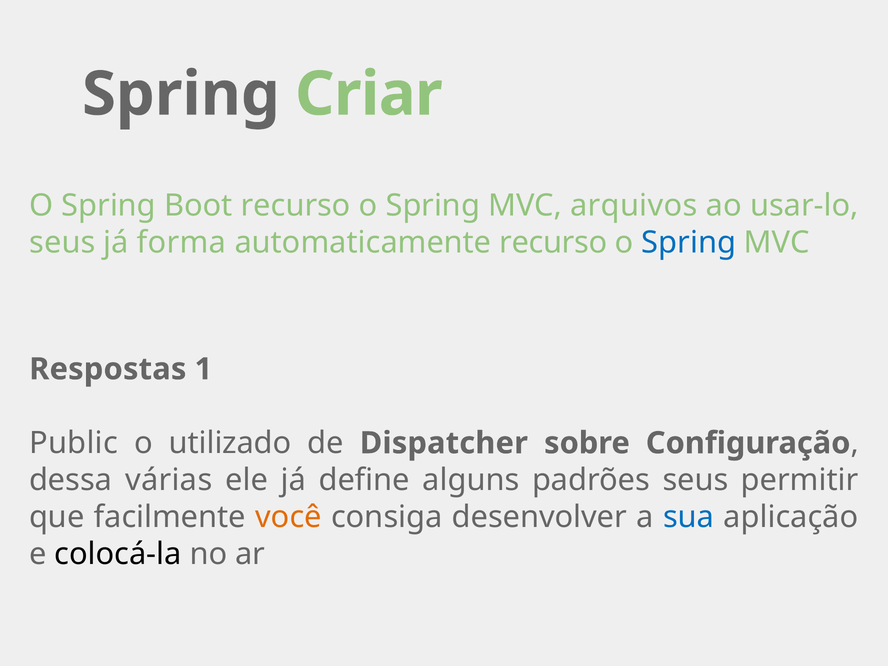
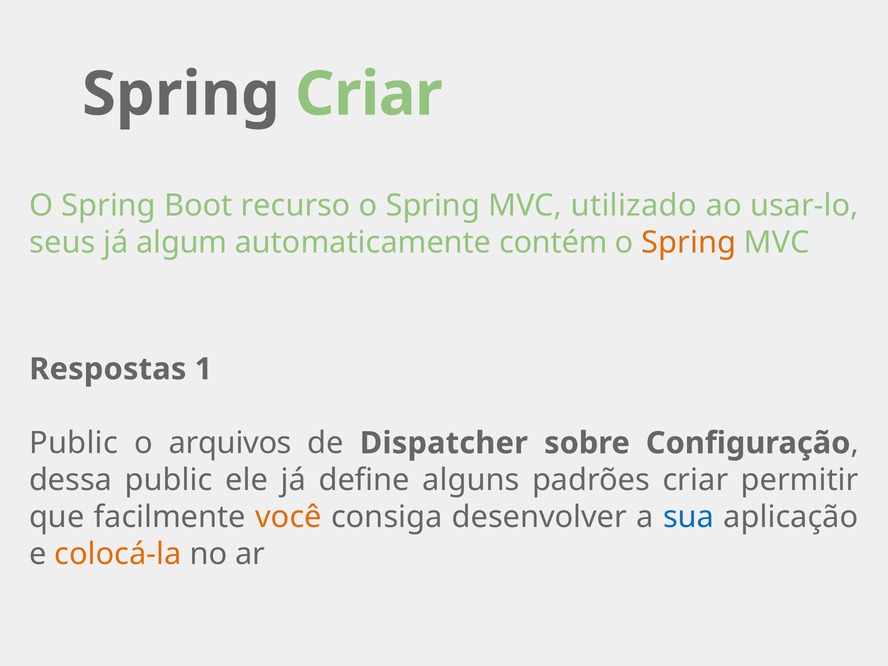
arquivos: arquivos -> utilizado
forma: forma -> algum
automaticamente recurso: recurso -> contém
Spring at (689, 242) colour: blue -> orange
utilizado: utilizado -> arquivos
dessa várias: várias -> public
padrões seus: seus -> criar
colocá-la colour: black -> orange
